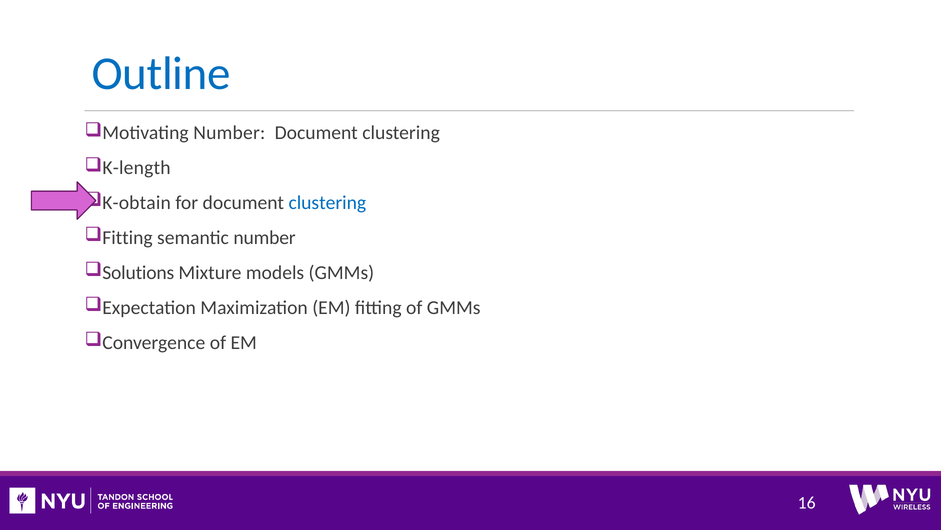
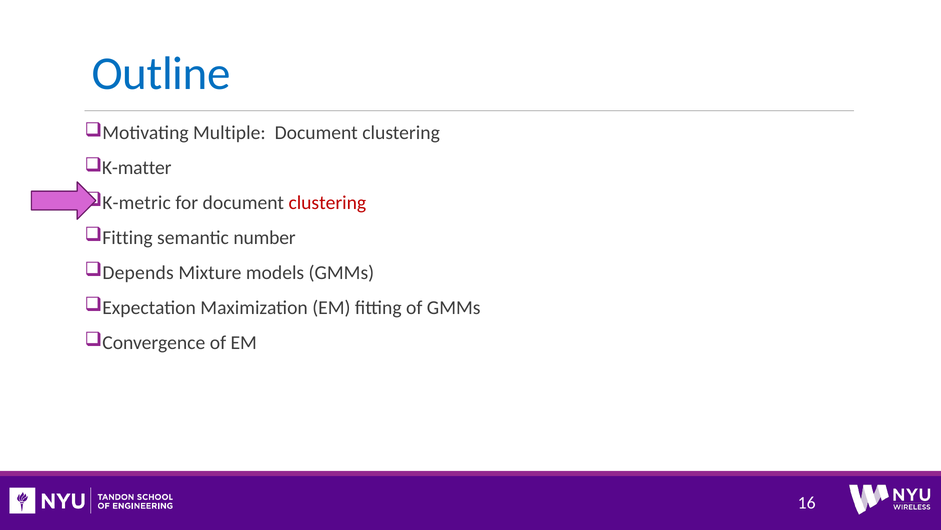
Motivating Number: Number -> Multiple
K-length: K-length -> K-matter
K-obtain: K-obtain -> K-metric
clustering at (327, 203) colour: blue -> red
Solutions: Solutions -> Depends
